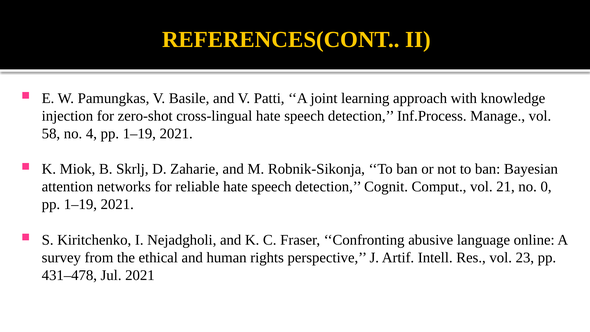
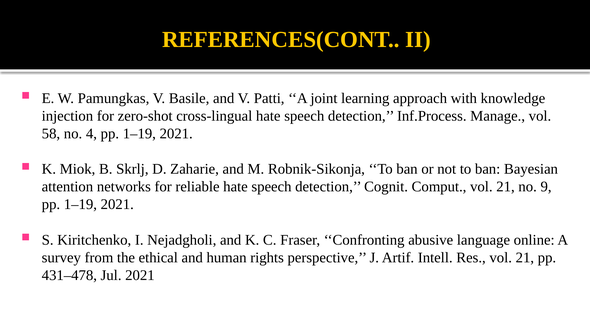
0: 0 -> 9
Res vol 23: 23 -> 21
